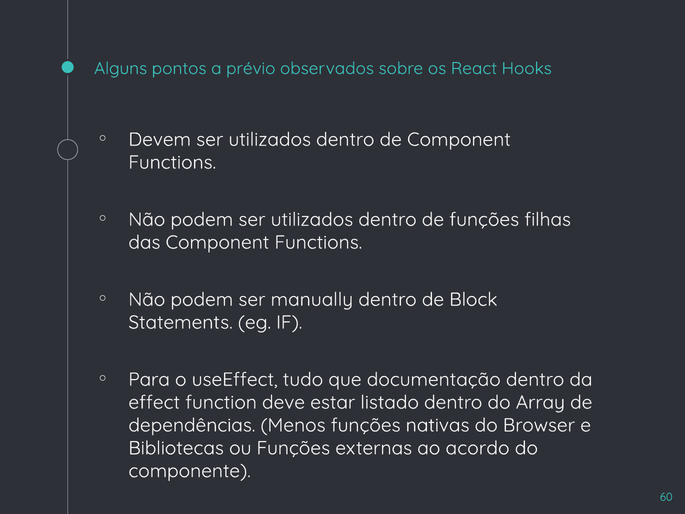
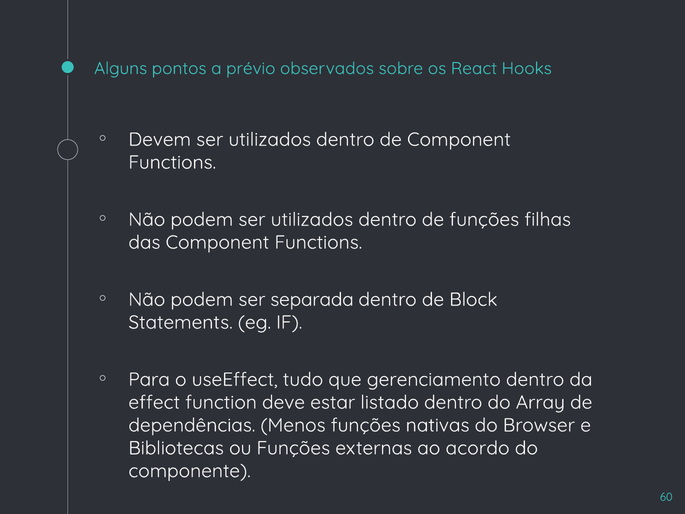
manually: manually -> separada
documentação: documentação -> gerenciamento
